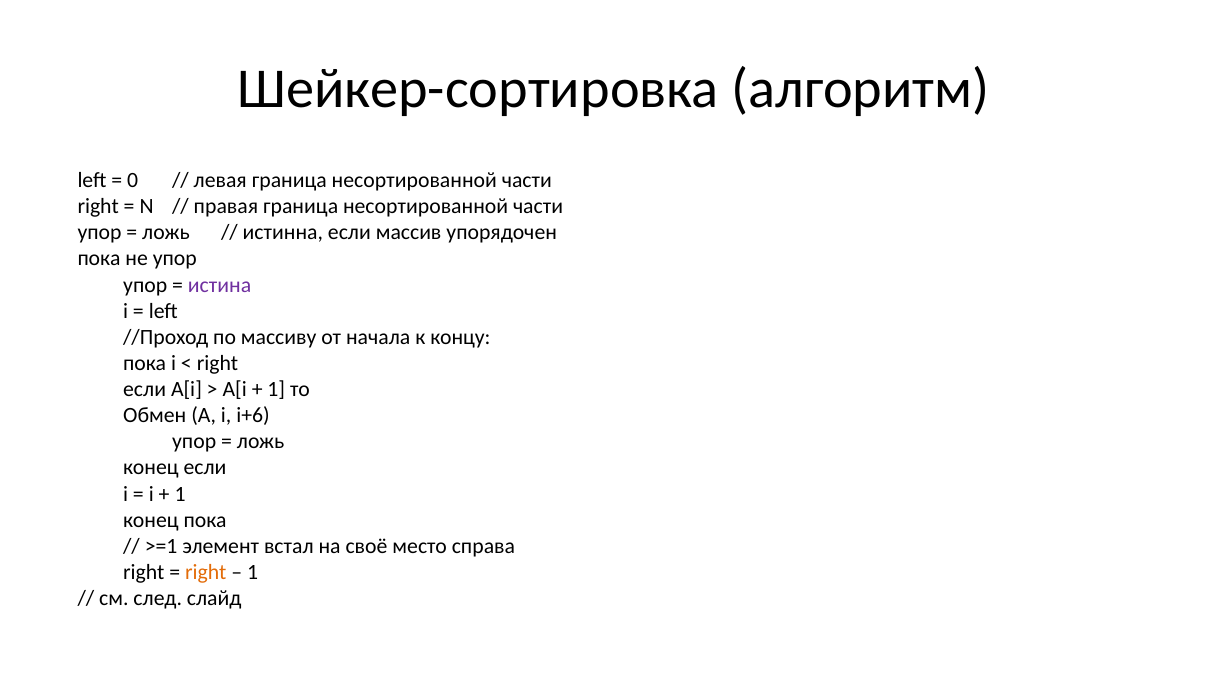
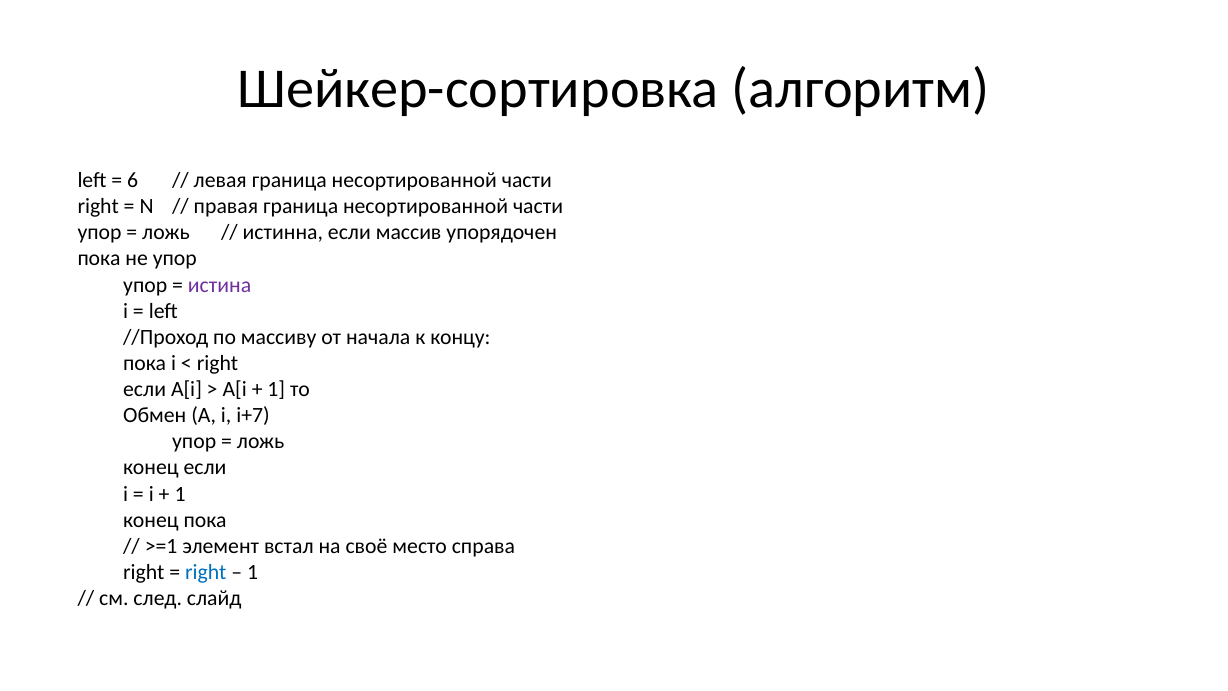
0: 0 -> 6
i+6: i+6 -> i+7
right at (206, 572) colour: orange -> blue
